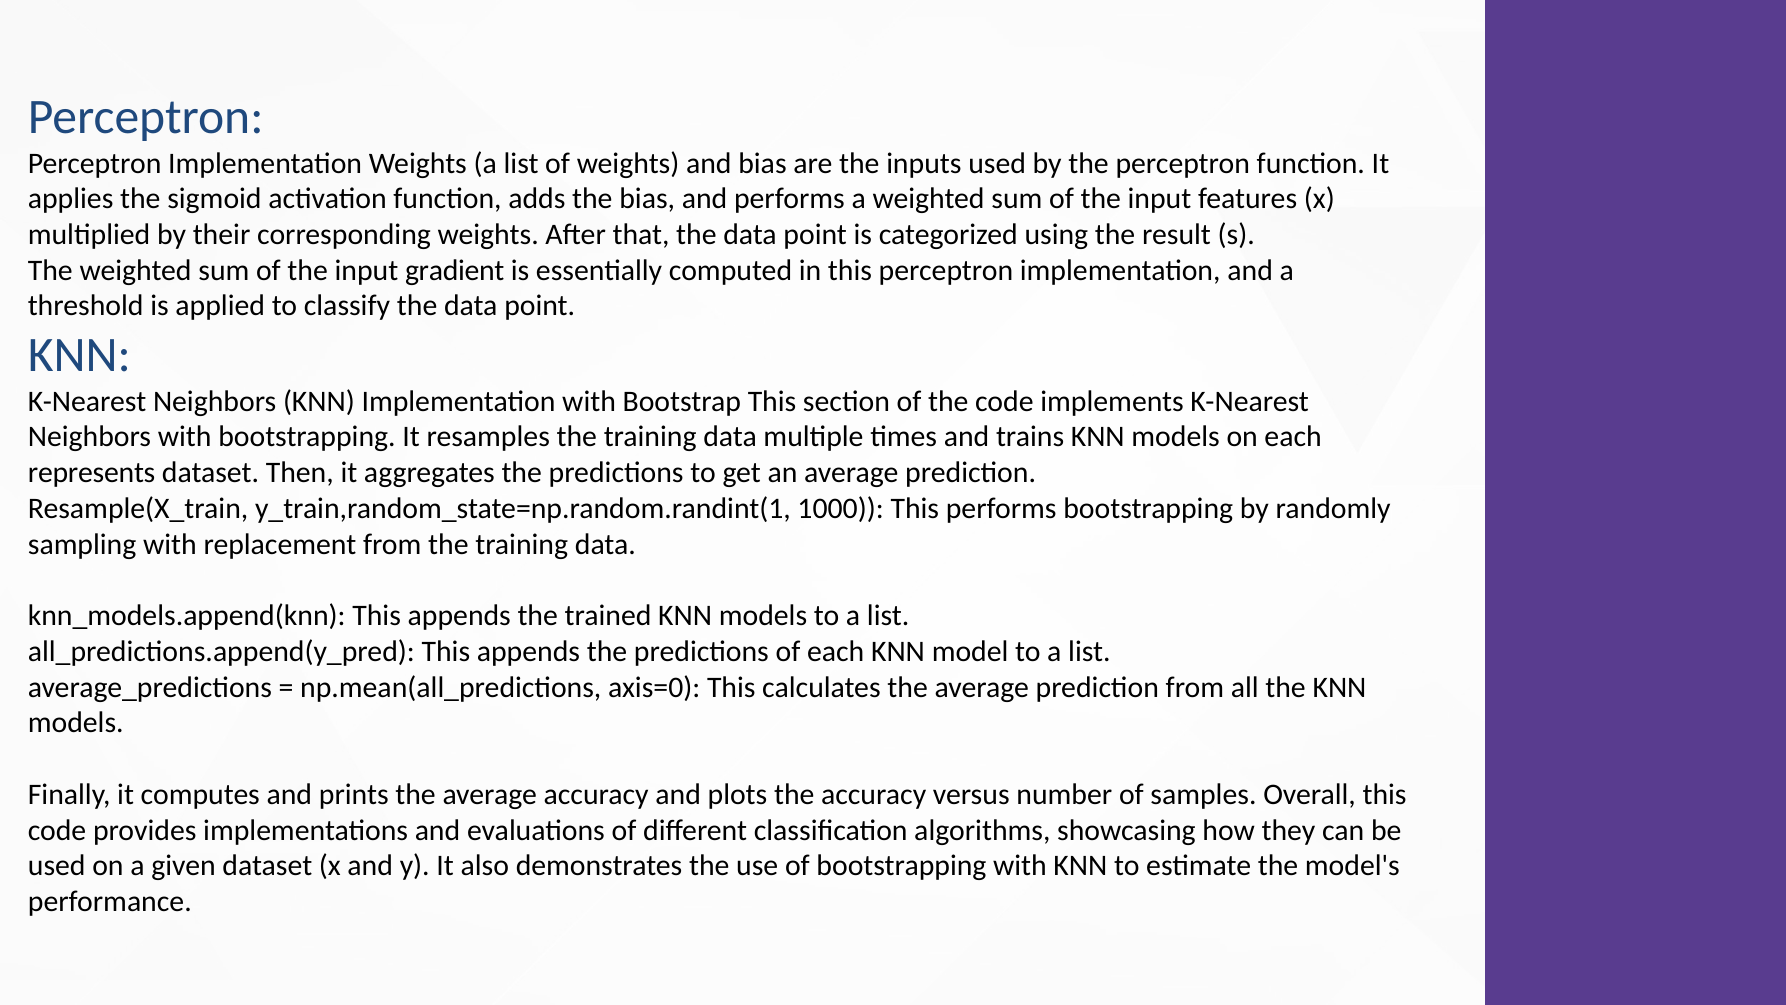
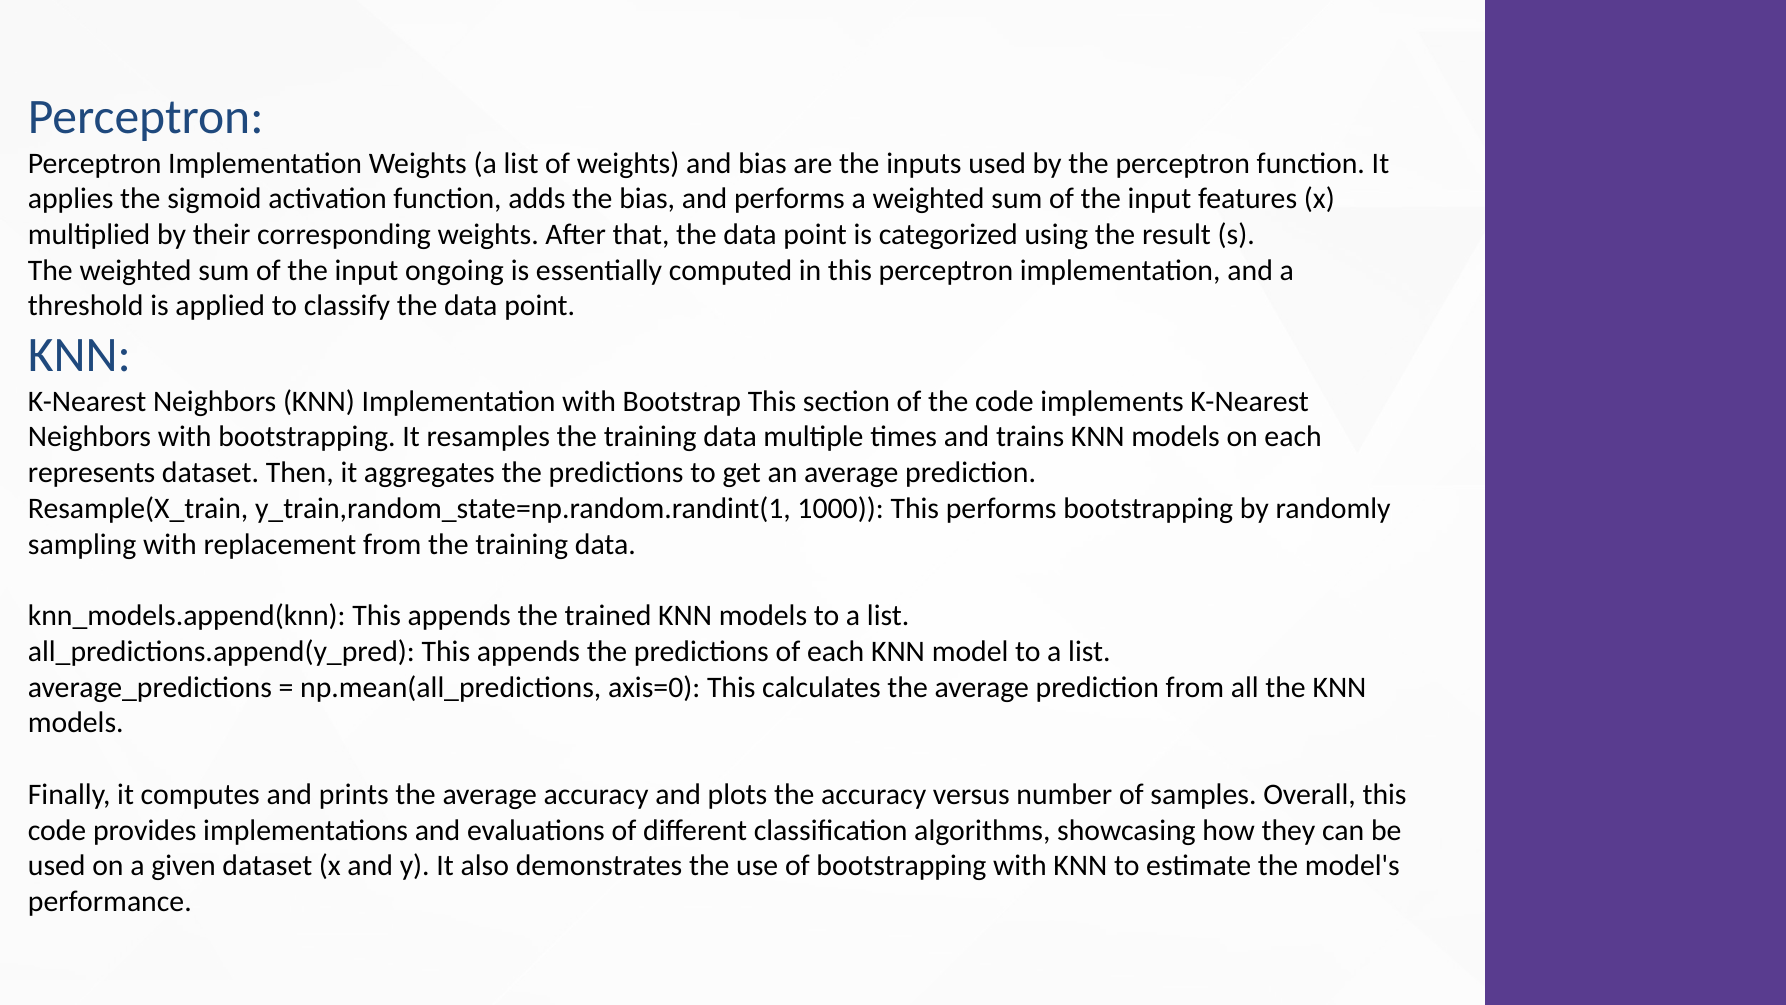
gradient: gradient -> ongoing
